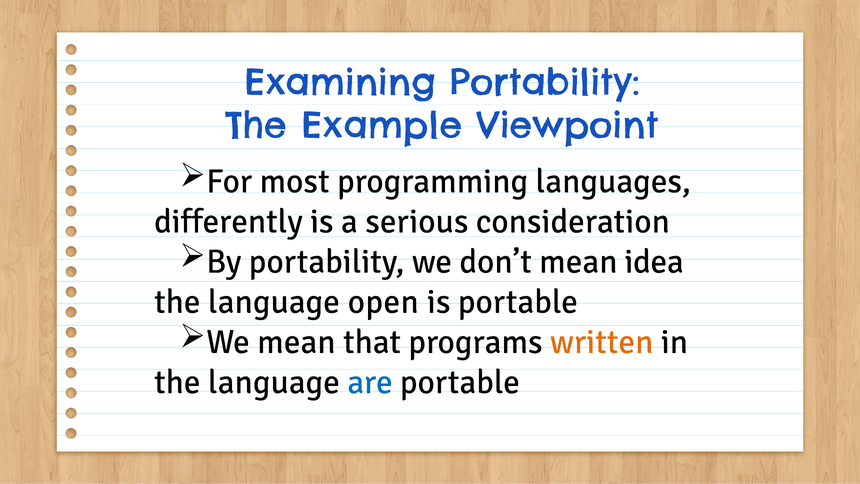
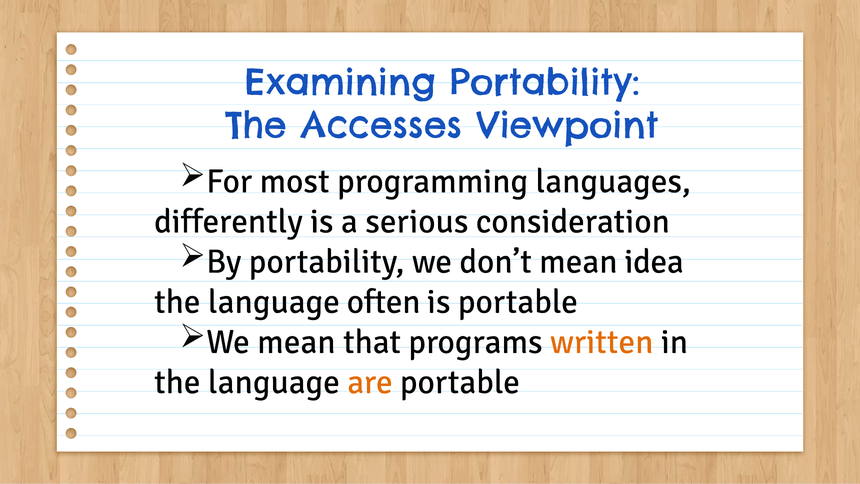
Example: Example -> Accesses
open: open -> often
are colour: blue -> orange
